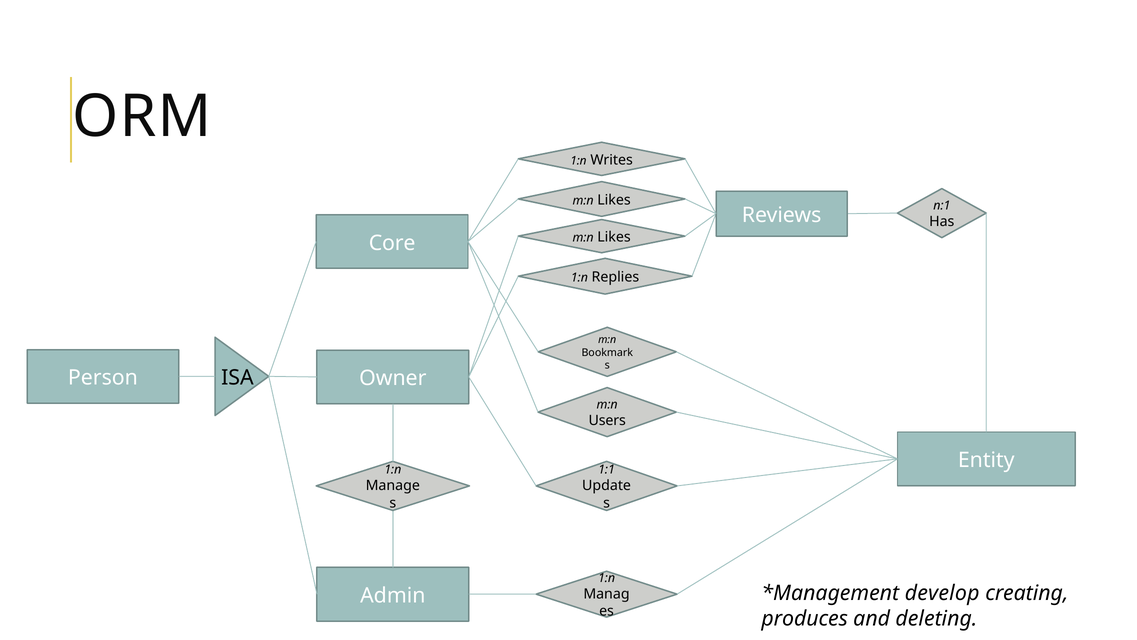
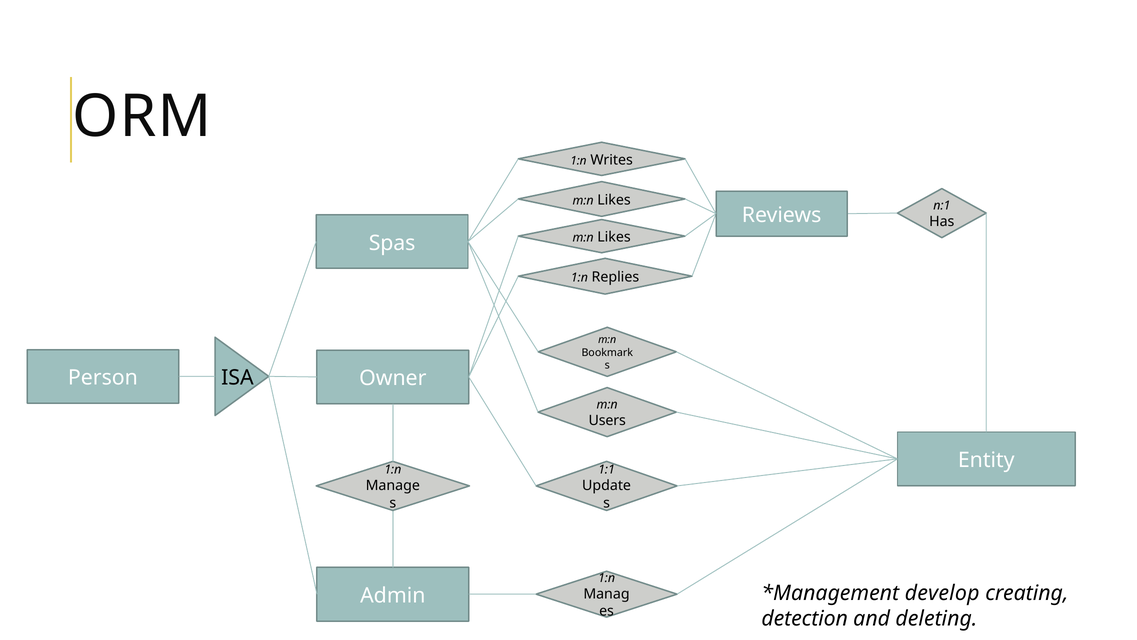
Core: Core -> Spas
produces: produces -> detection
